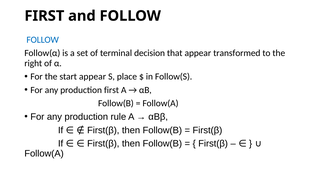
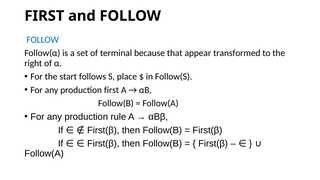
decision: decision -> because
start appear: appear -> follows
